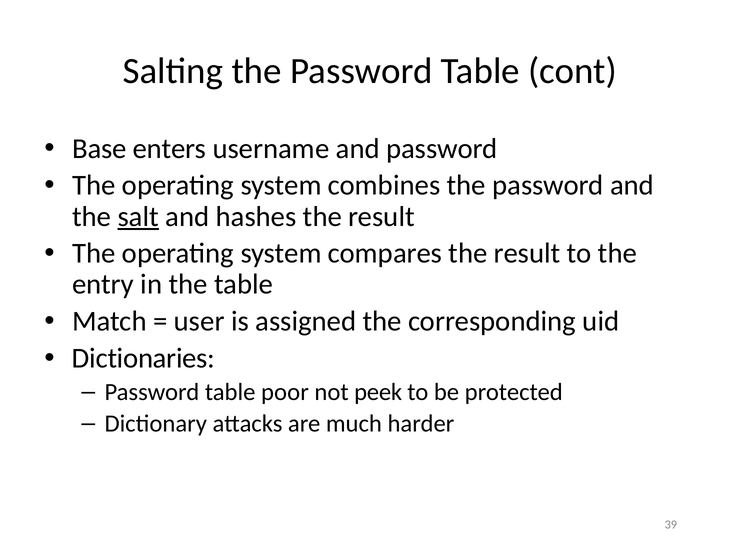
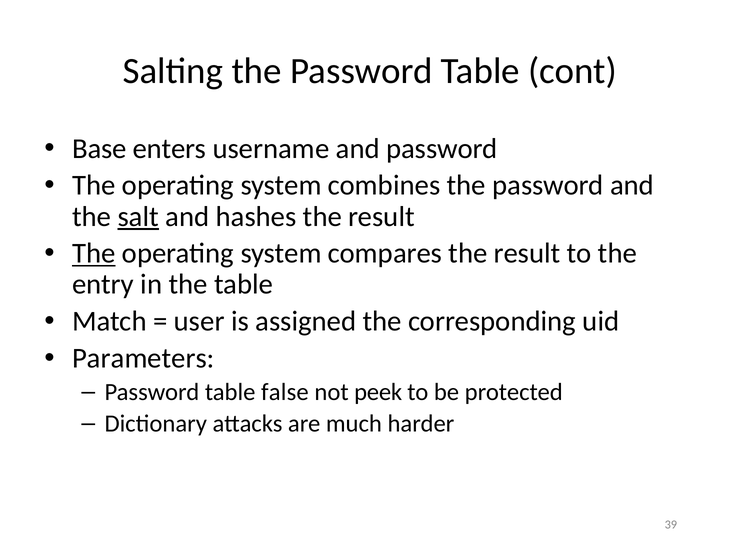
The at (94, 253) underline: none -> present
Dictionaries: Dictionaries -> Parameters
poor: poor -> false
